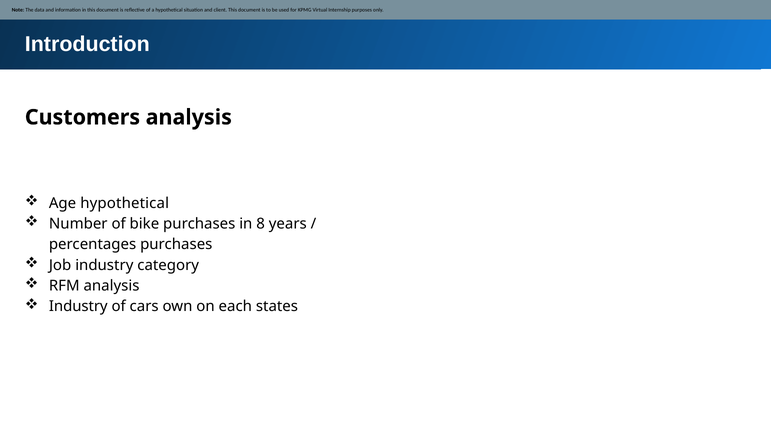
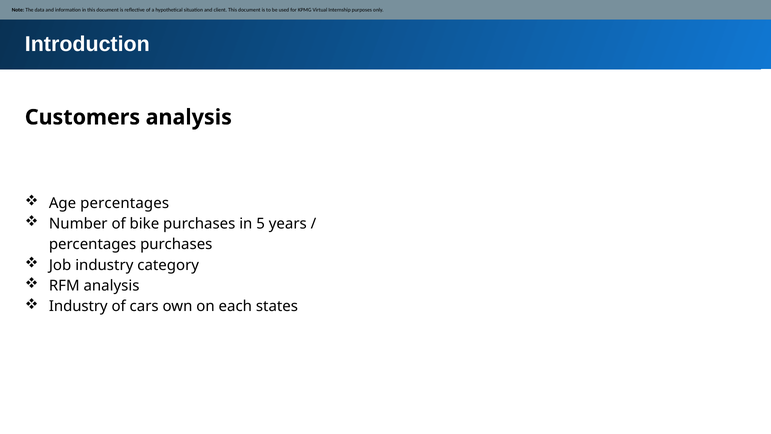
Age hypothetical: hypothetical -> percentages
8: 8 -> 5
